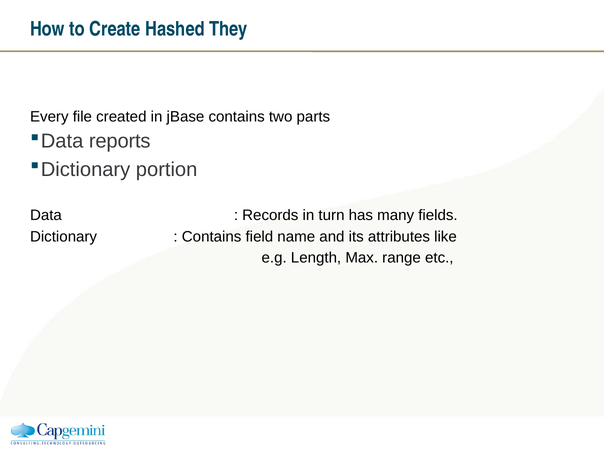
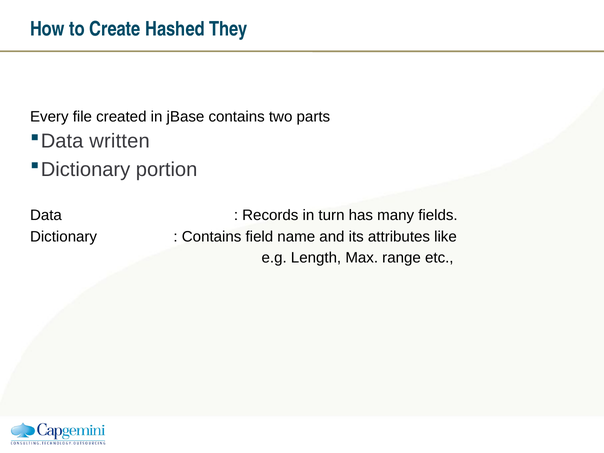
reports: reports -> written
